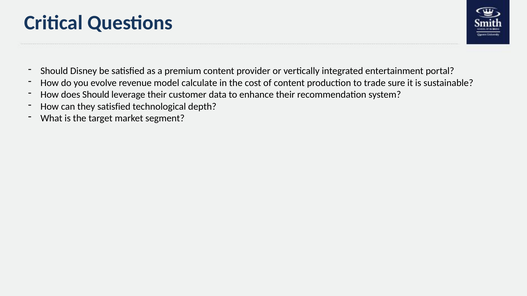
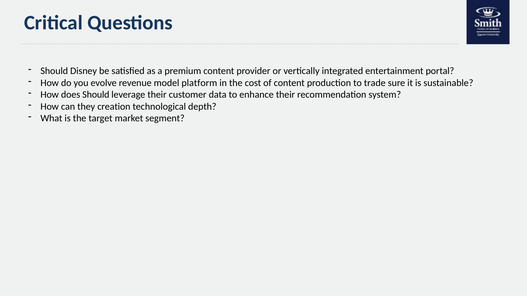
calculate: calculate -> platform
they satisfied: satisfied -> creation
